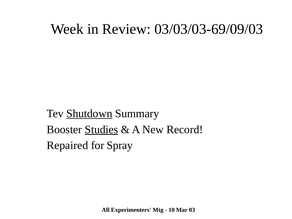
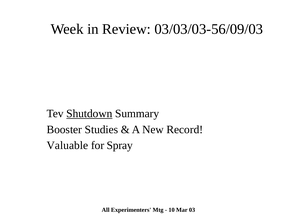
03/03/03-69/09/03: 03/03/03-69/09/03 -> 03/03/03-56/09/03
Studies underline: present -> none
Repaired: Repaired -> Valuable
